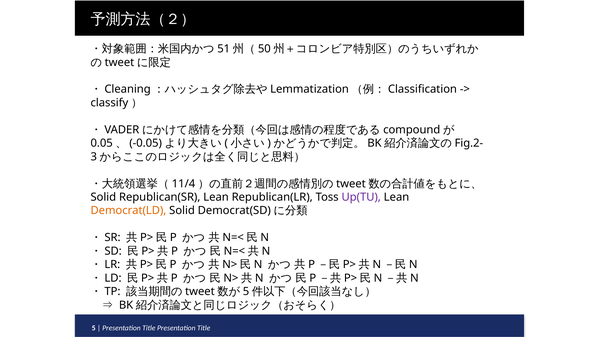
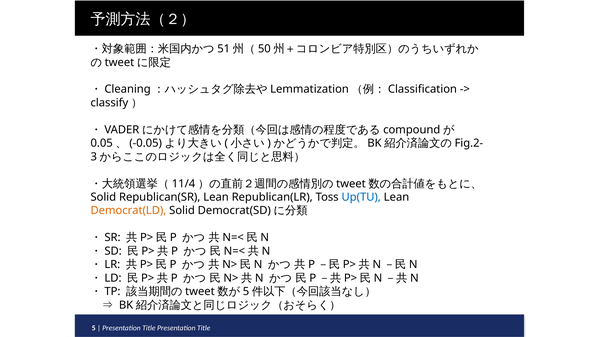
Up(TU colour: purple -> blue
